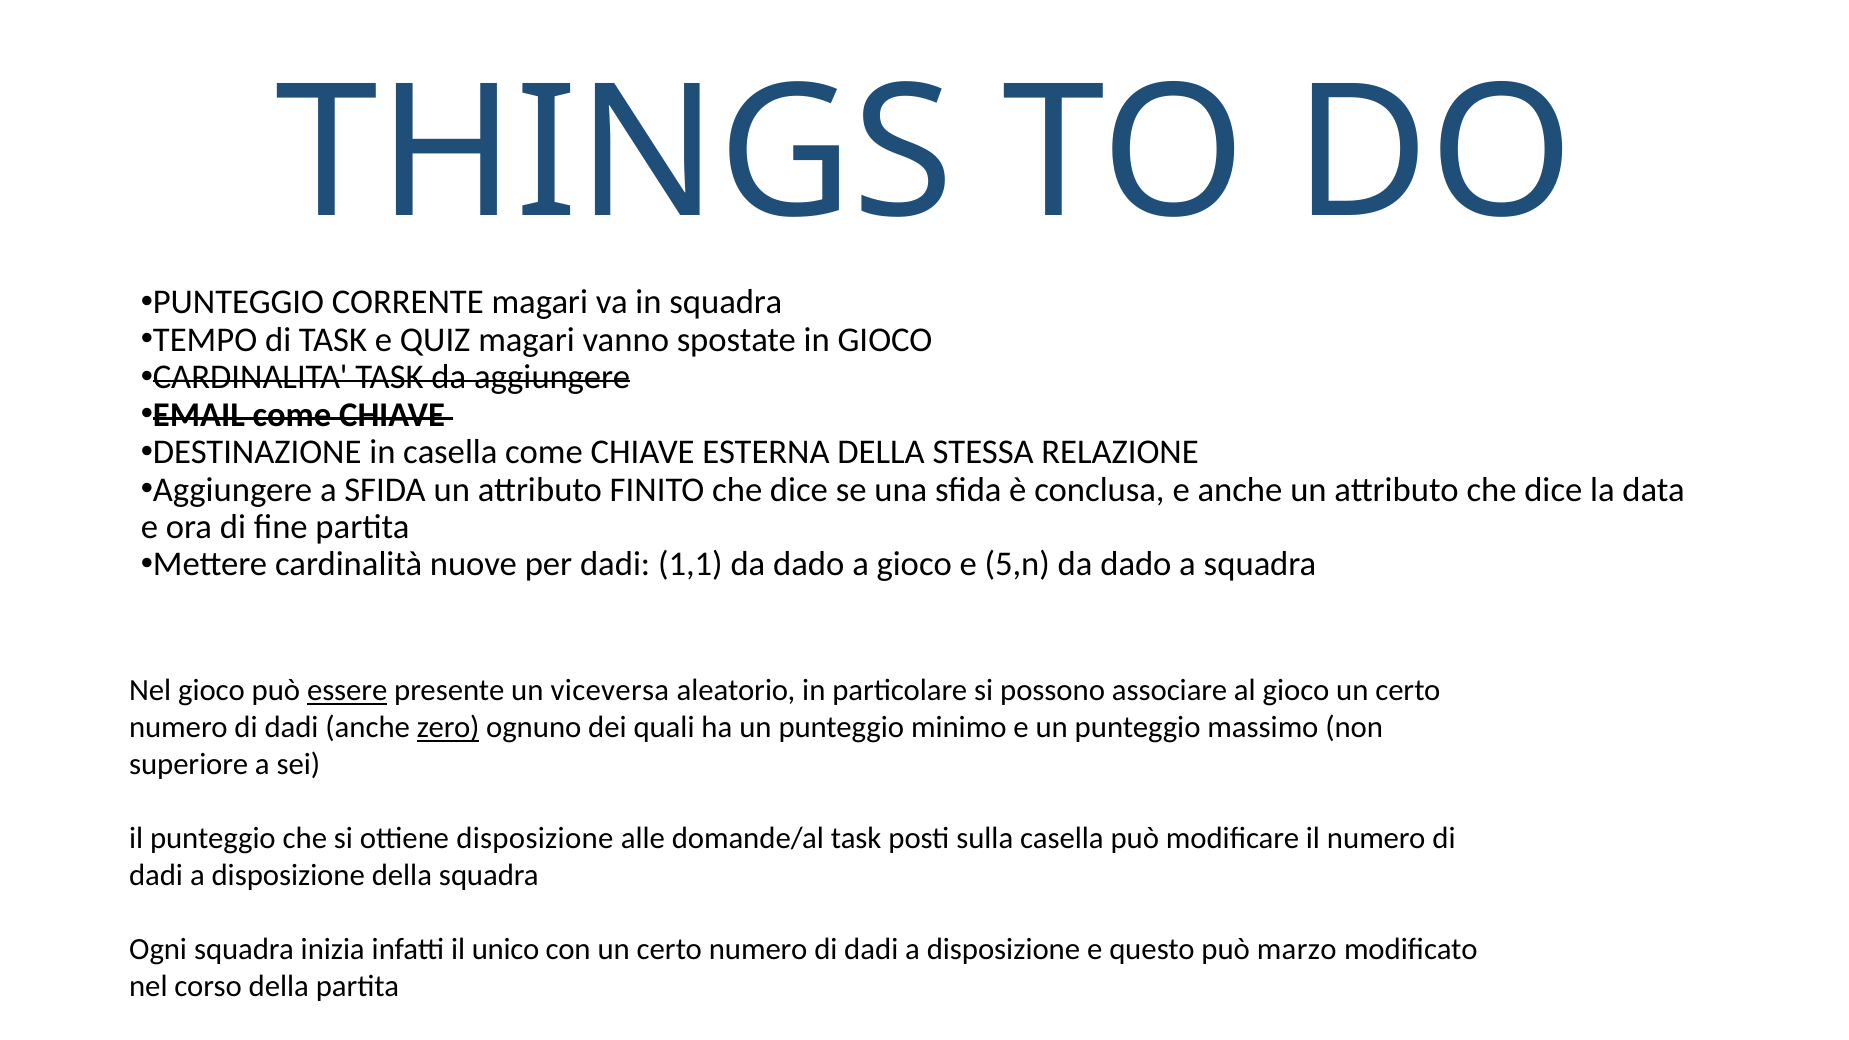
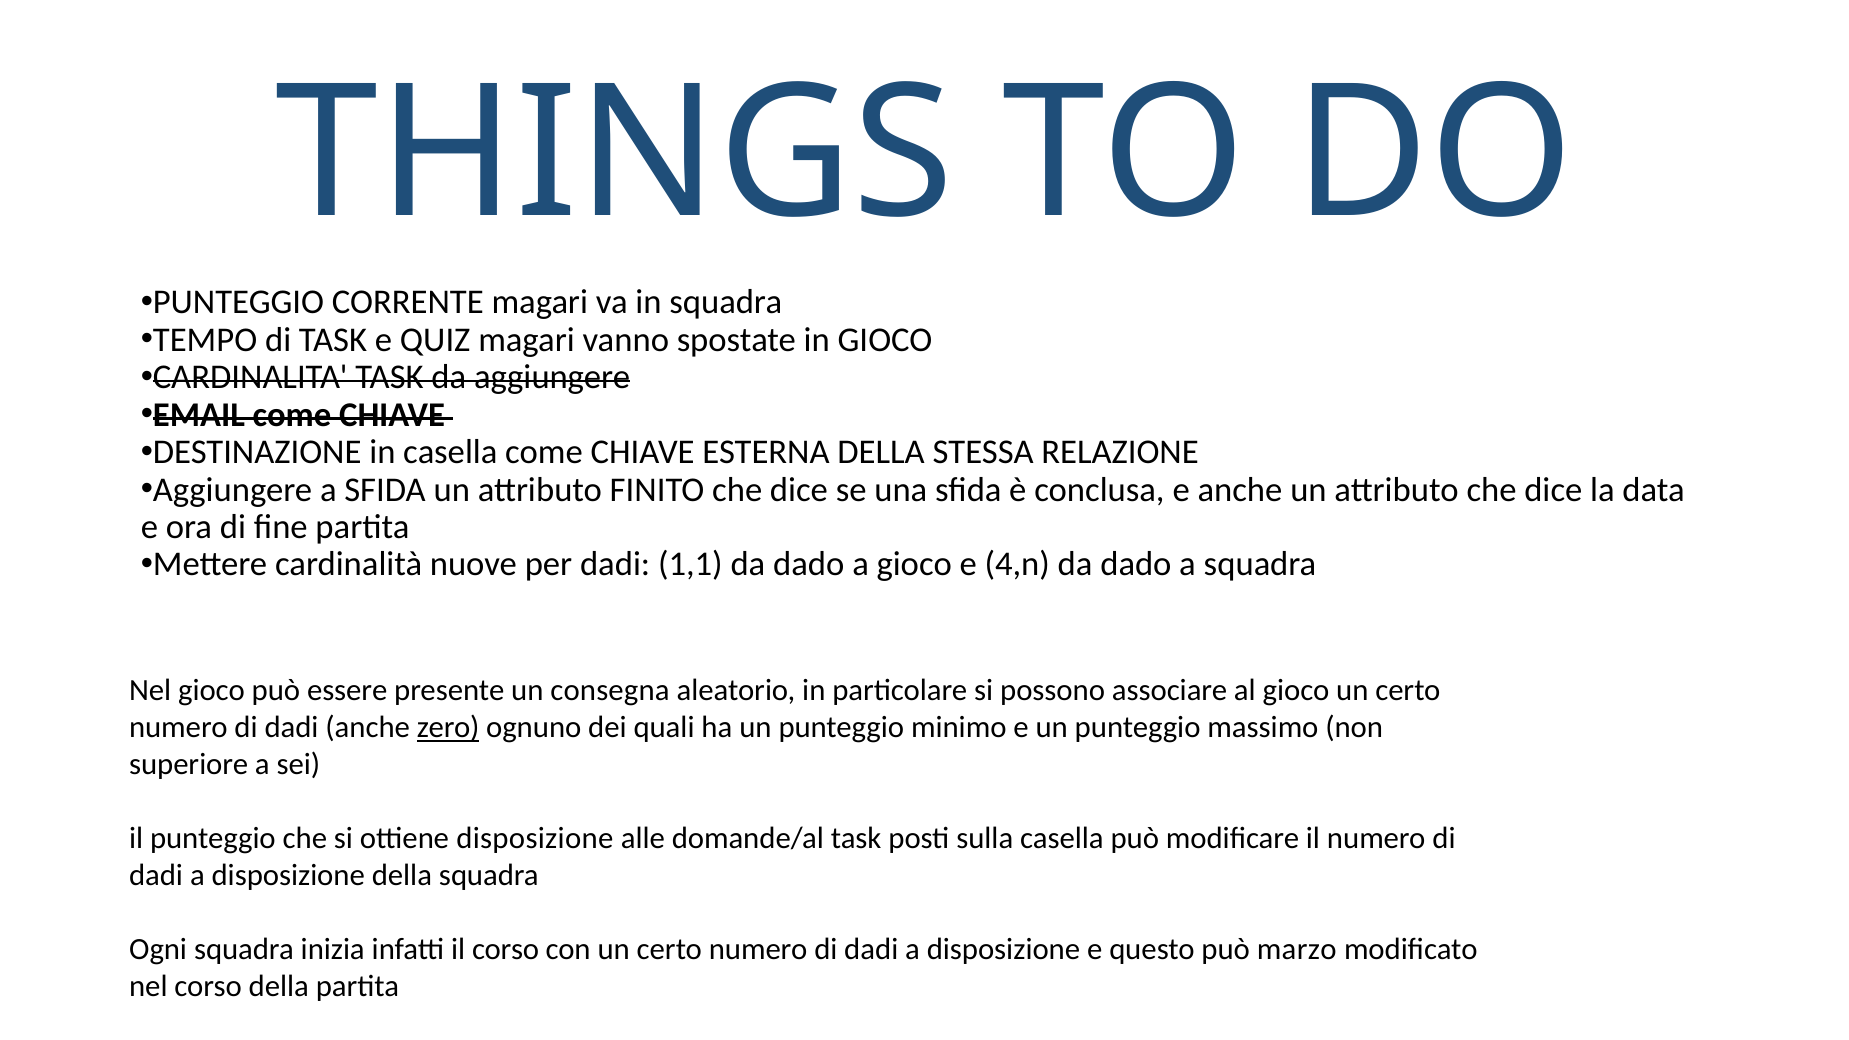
5,n: 5,n -> 4,n
essere underline: present -> none
viceversa: viceversa -> consegna
il unico: unico -> corso
